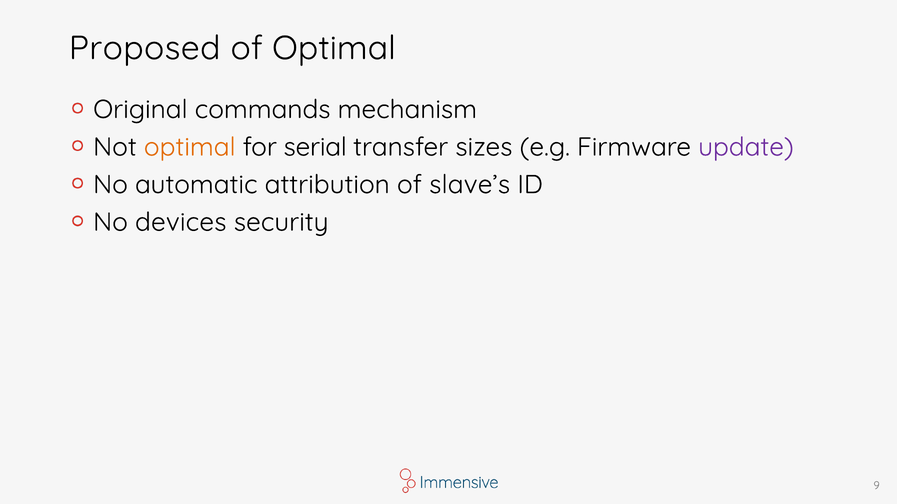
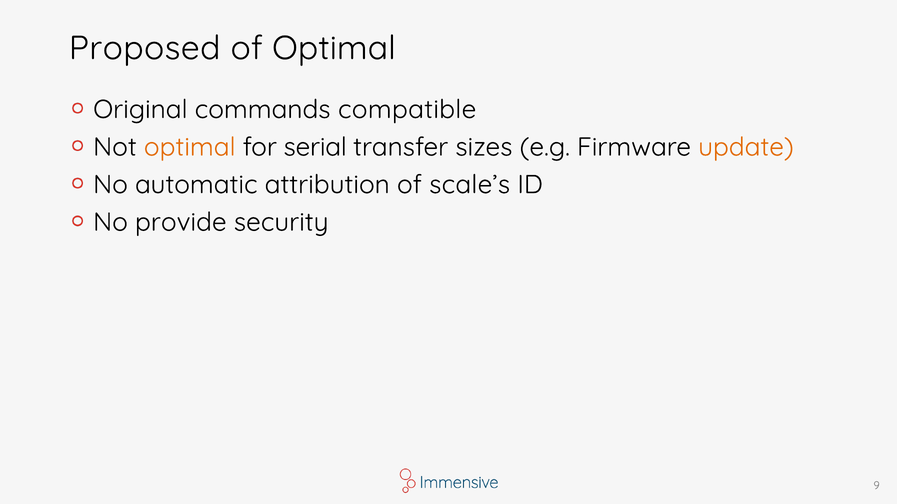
mechanism: mechanism -> compatible
update colour: purple -> orange
slave’s: slave’s -> scale’s
devices: devices -> provide
